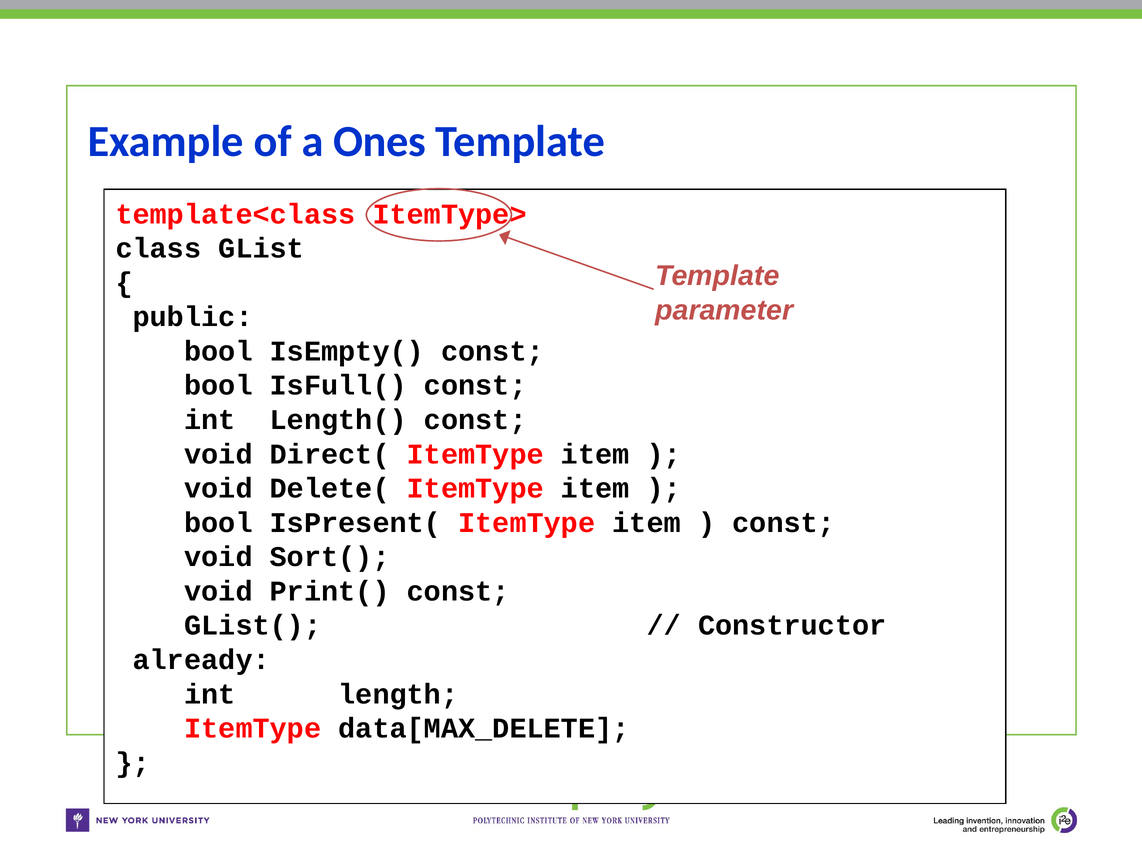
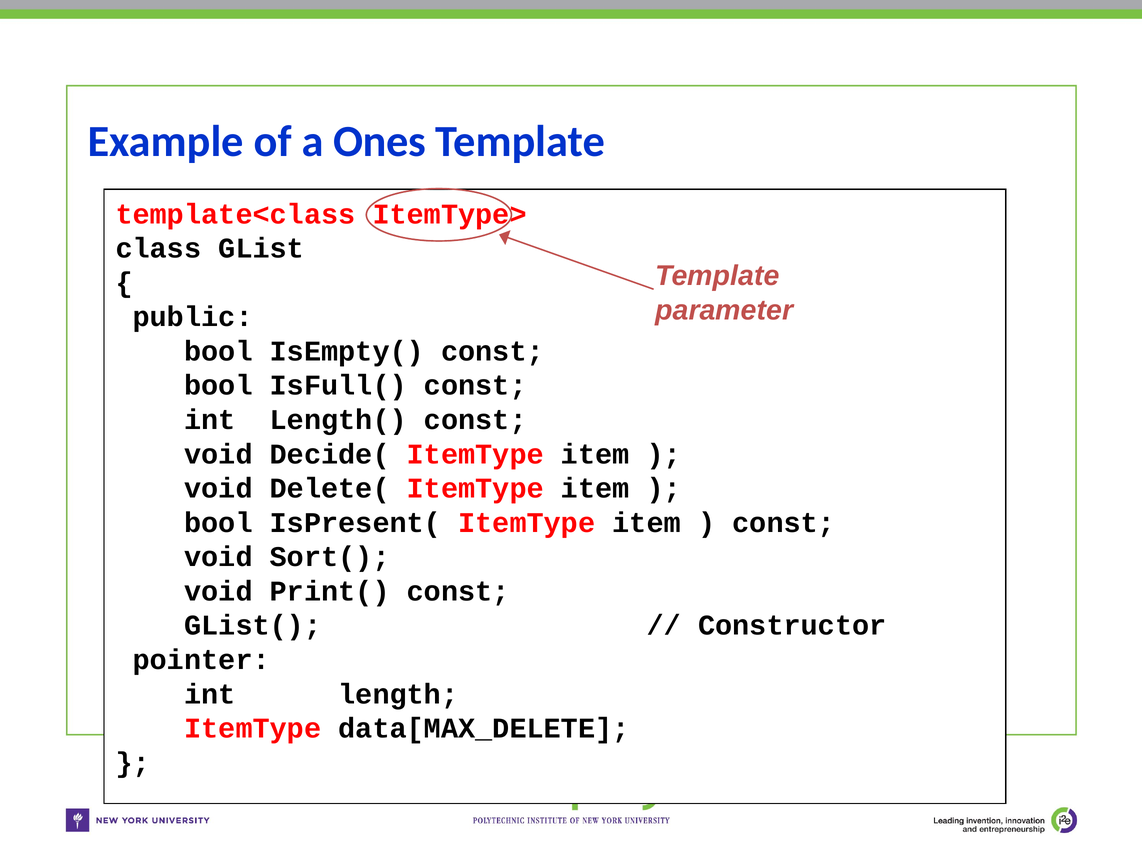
Direct(: Direct( -> Decide(
already: already -> pointer
